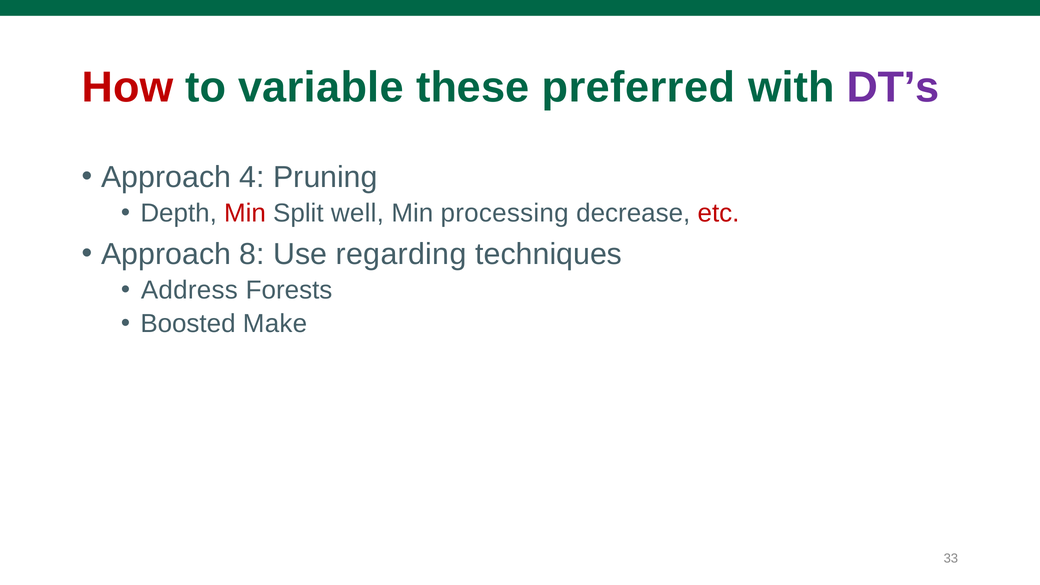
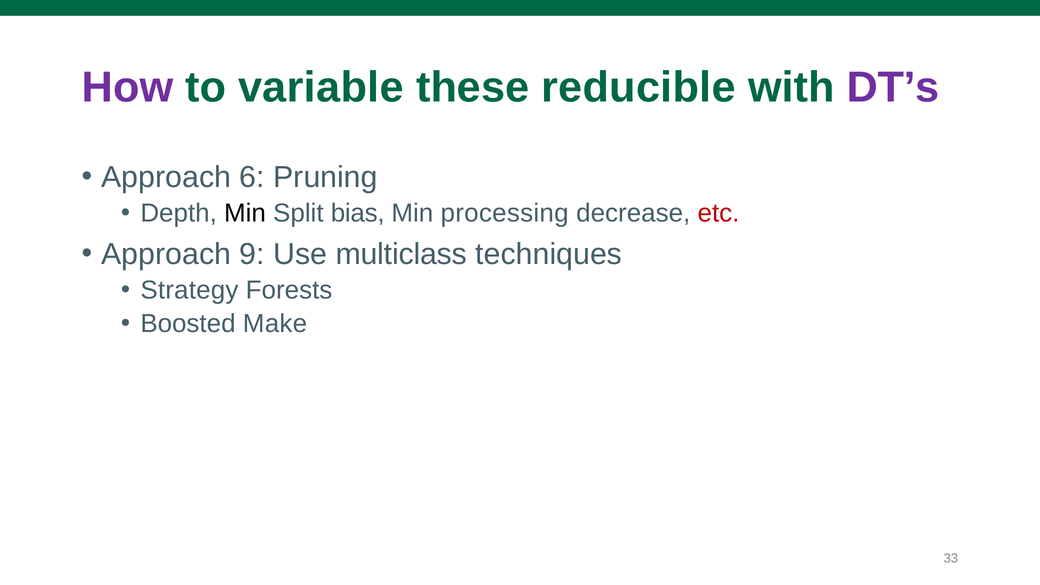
How colour: red -> purple
preferred: preferred -> reducible
4: 4 -> 6
Min at (245, 213) colour: red -> black
well: well -> bias
8: 8 -> 9
regarding: regarding -> multiclass
Address: Address -> Strategy
